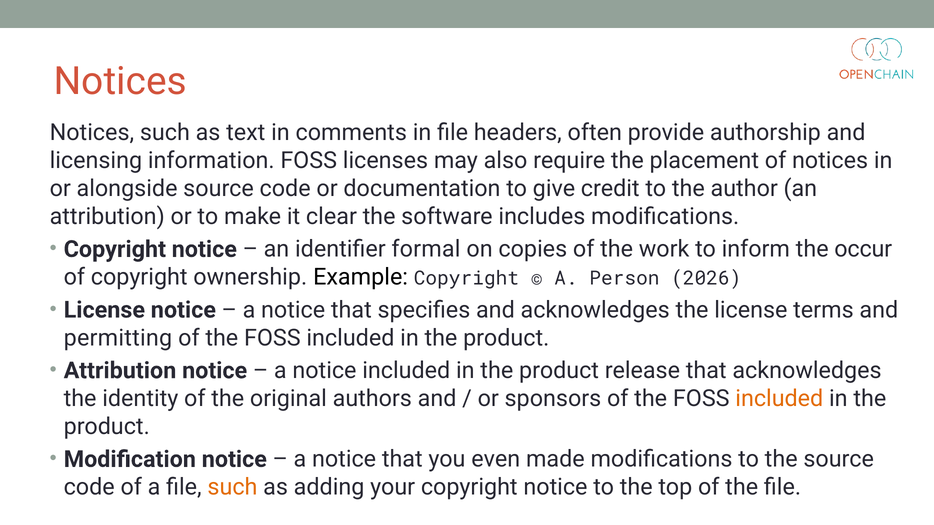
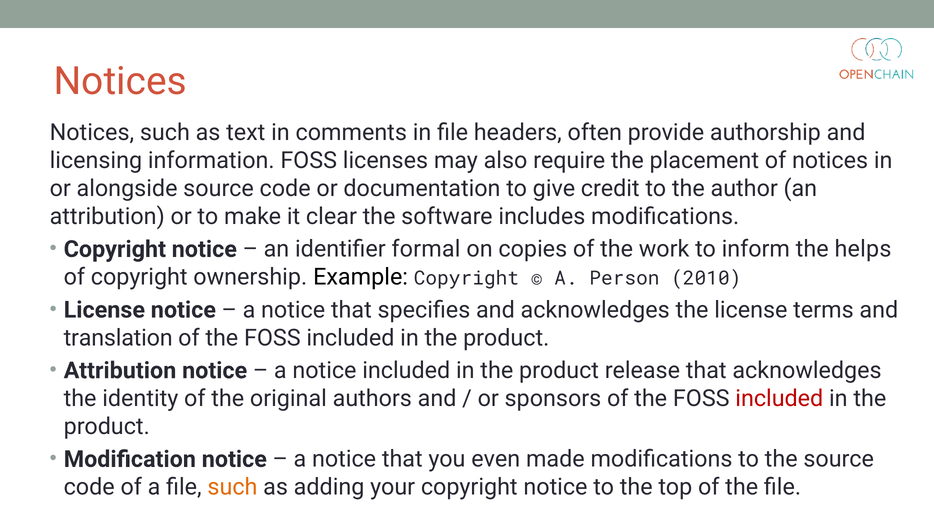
occur: occur -> helps
2026: 2026 -> 2010
permitting: permitting -> translation
included at (779, 399) colour: orange -> red
